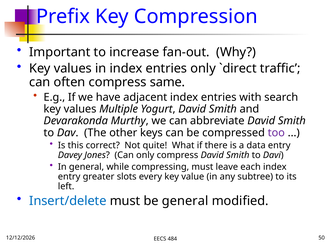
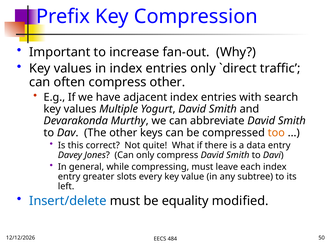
compress same: same -> other
too colour: purple -> orange
be general: general -> equality
